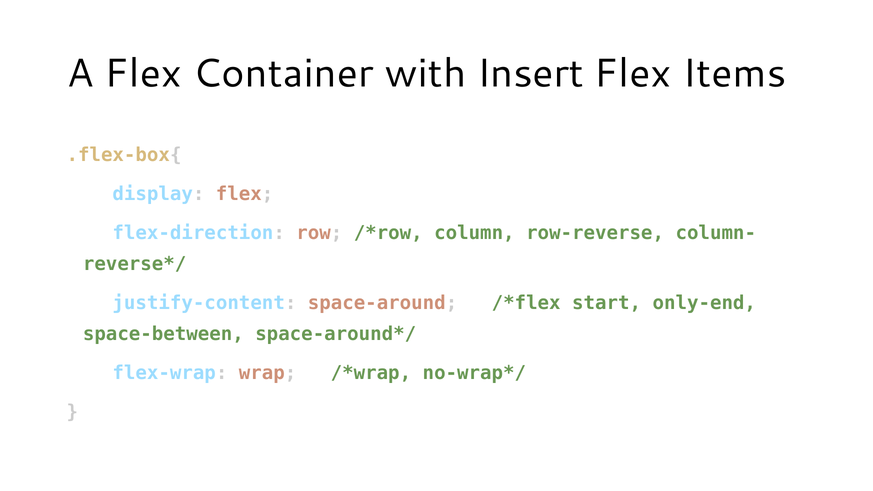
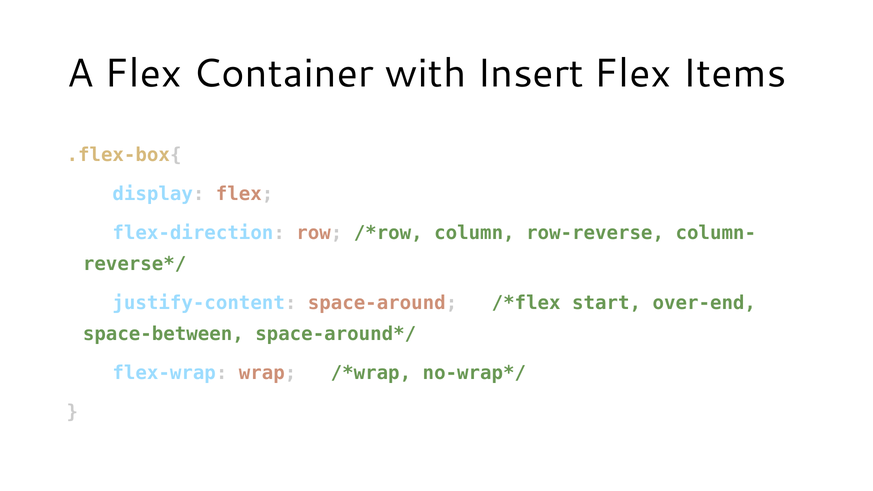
only-end: only-end -> over-end
